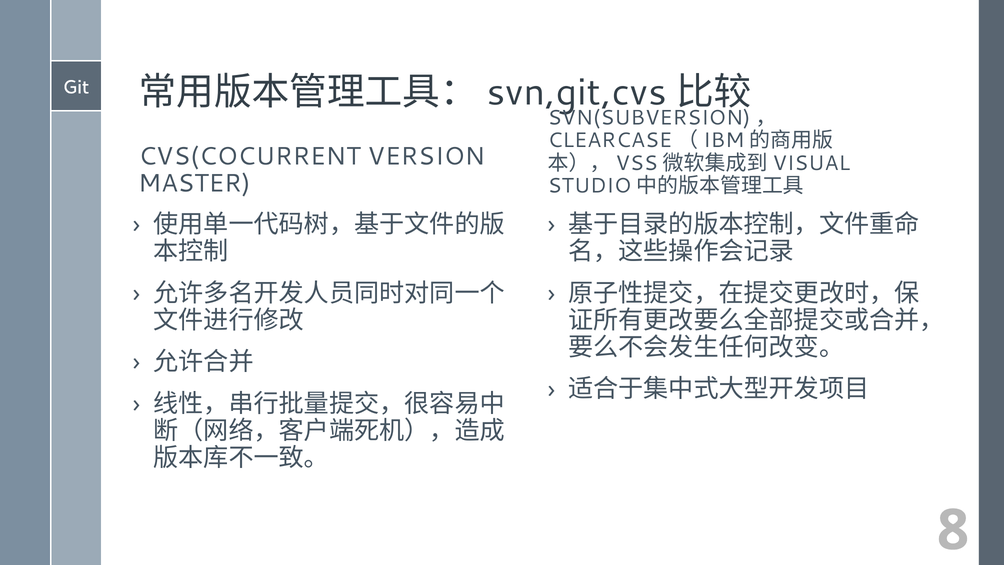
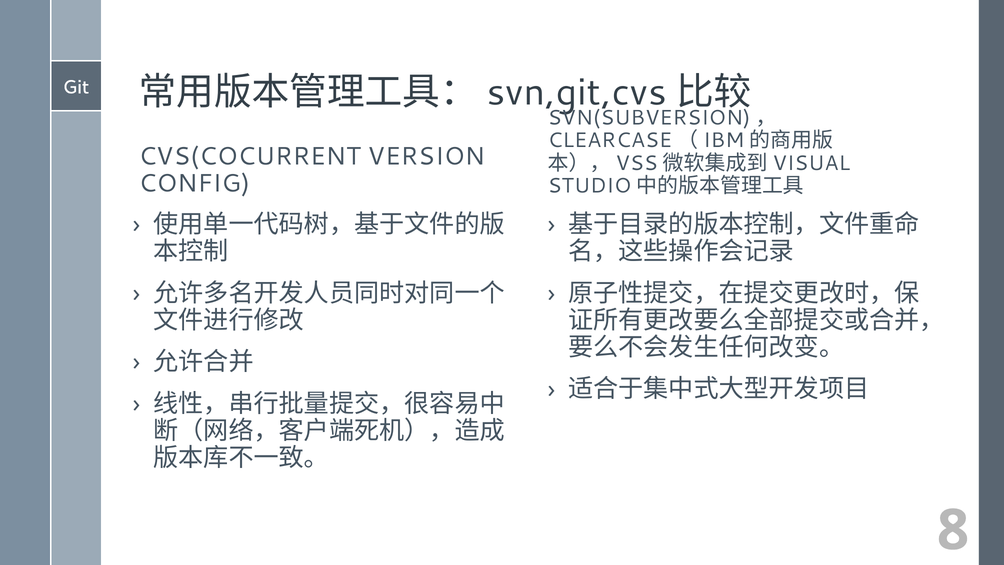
MASTER: MASTER -> CONFIG
